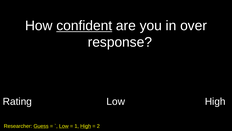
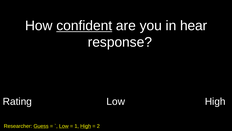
over: over -> hear
